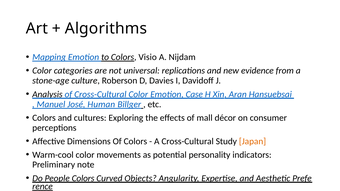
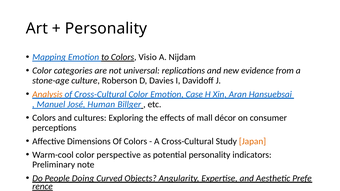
Algorithms at (106, 29): Algorithms -> Personality
Analysis colour: black -> orange
movements: movements -> perspective
People Colors: Colors -> Doing
